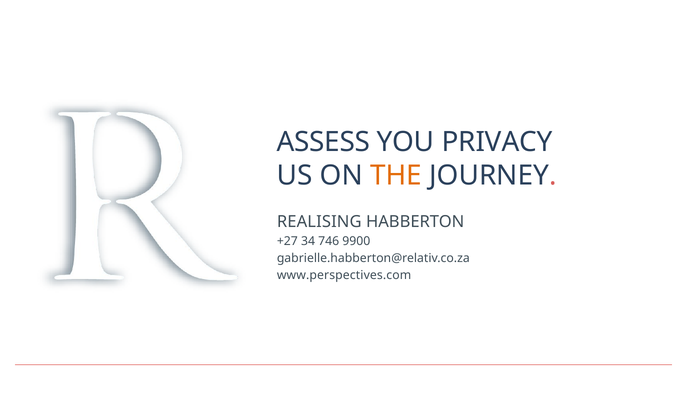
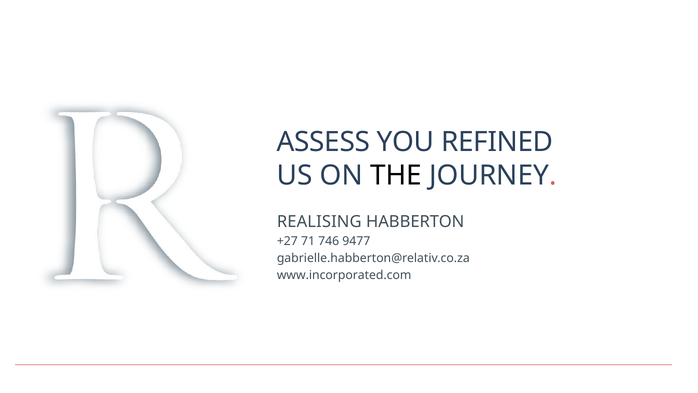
PRIVACY: PRIVACY -> REFINED
THE colour: orange -> black
34: 34 -> 71
9900: 9900 -> 9477
www.perspectives.com: www.perspectives.com -> www.incorporated.com
